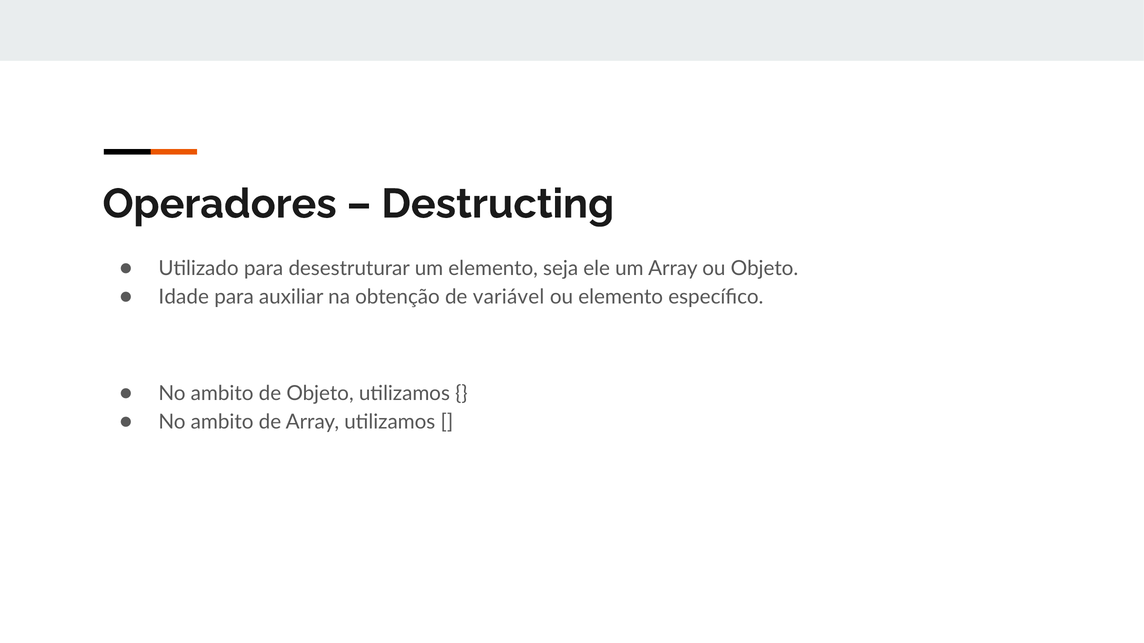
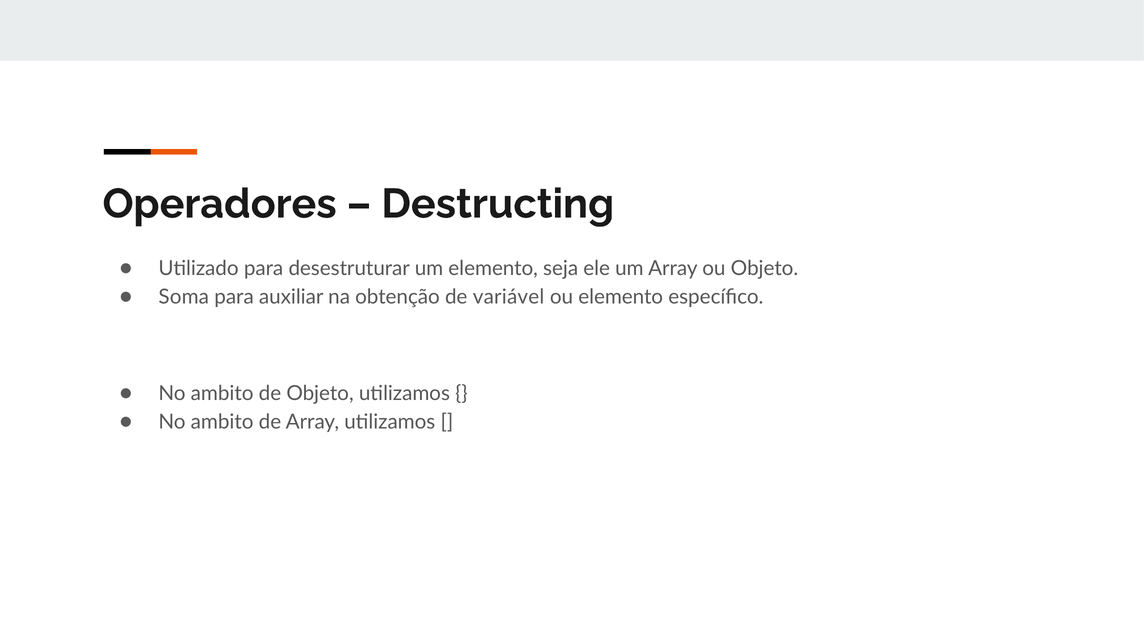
Idade: Idade -> Soma
